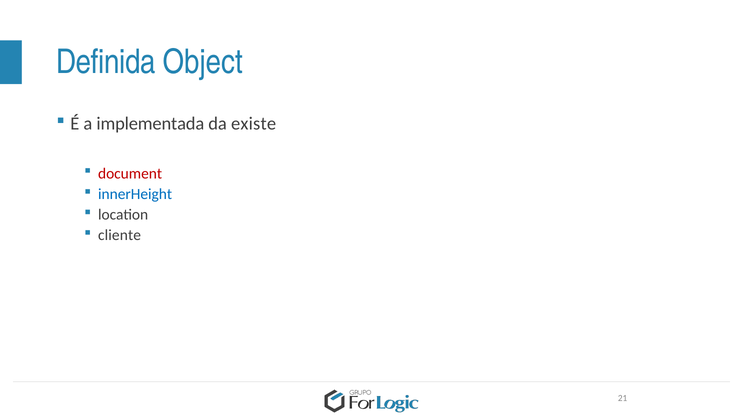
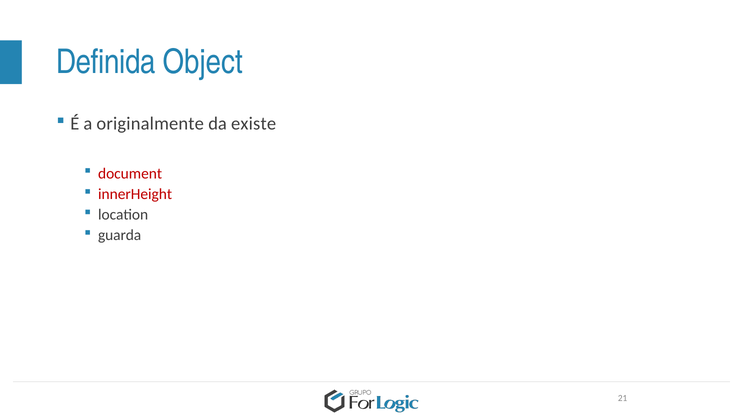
implementada: implementada -> originalmente
innerHeight colour: blue -> red
cliente: cliente -> guarda
